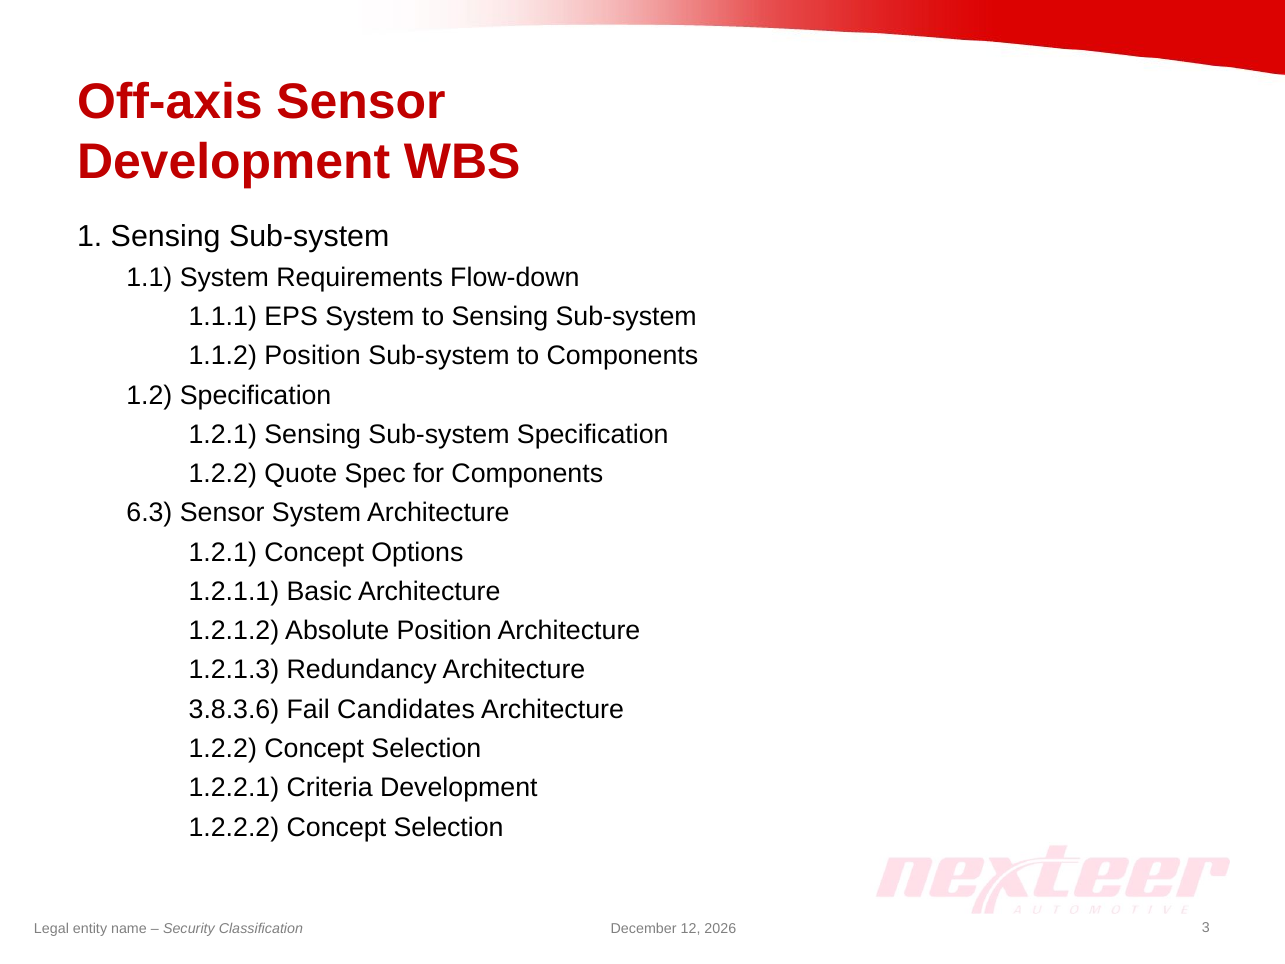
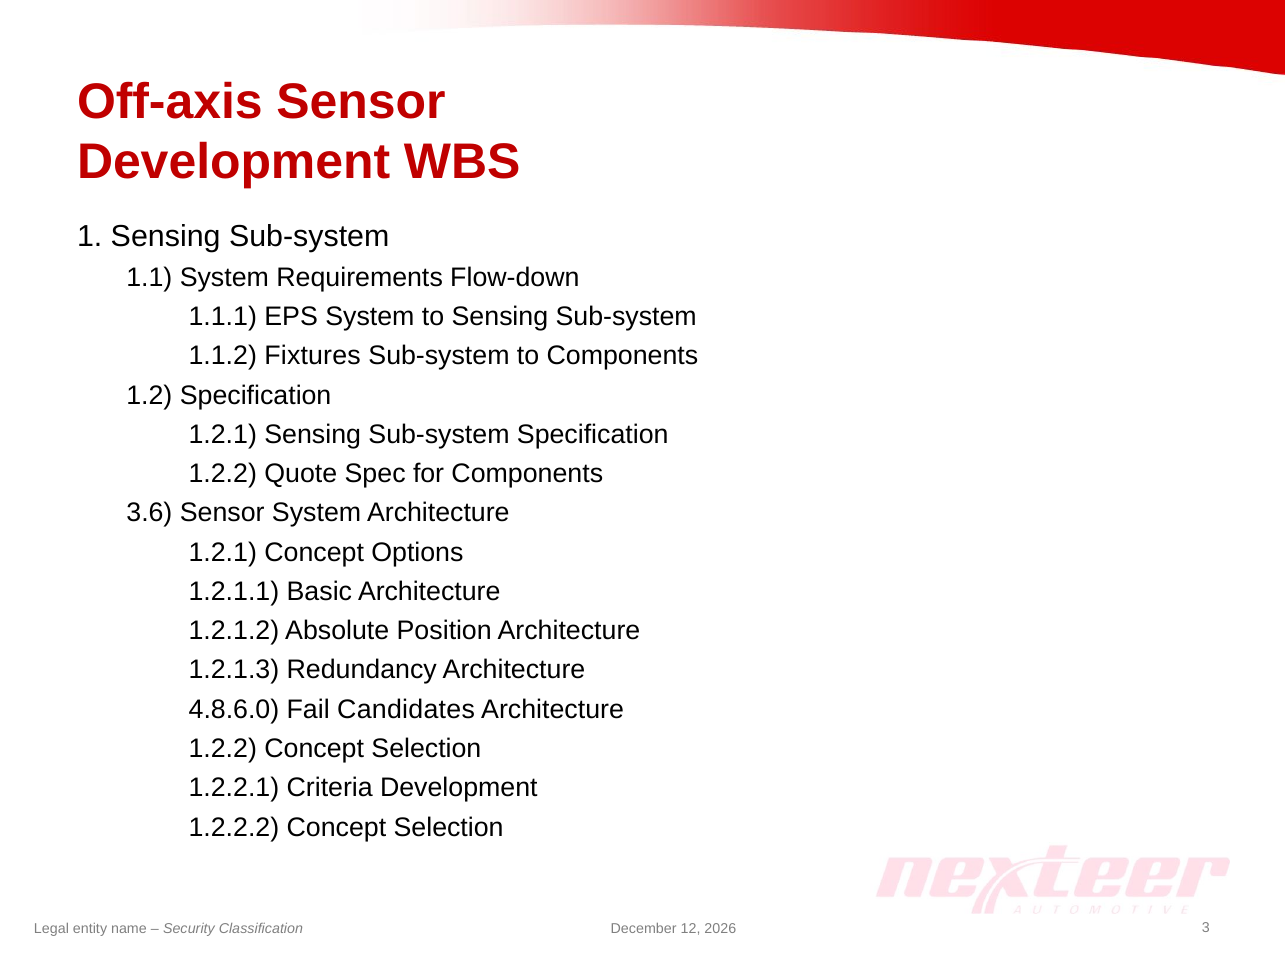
1.1.2 Position: Position -> Fixtures
6.3: 6.3 -> 3.6
3.8.3.6: 3.8.3.6 -> 4.8.6.0
